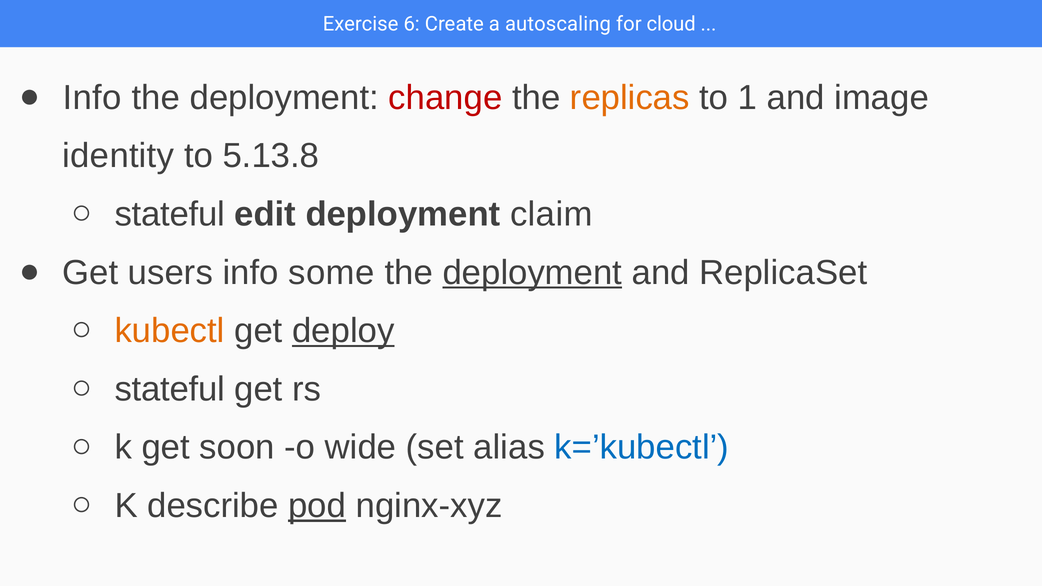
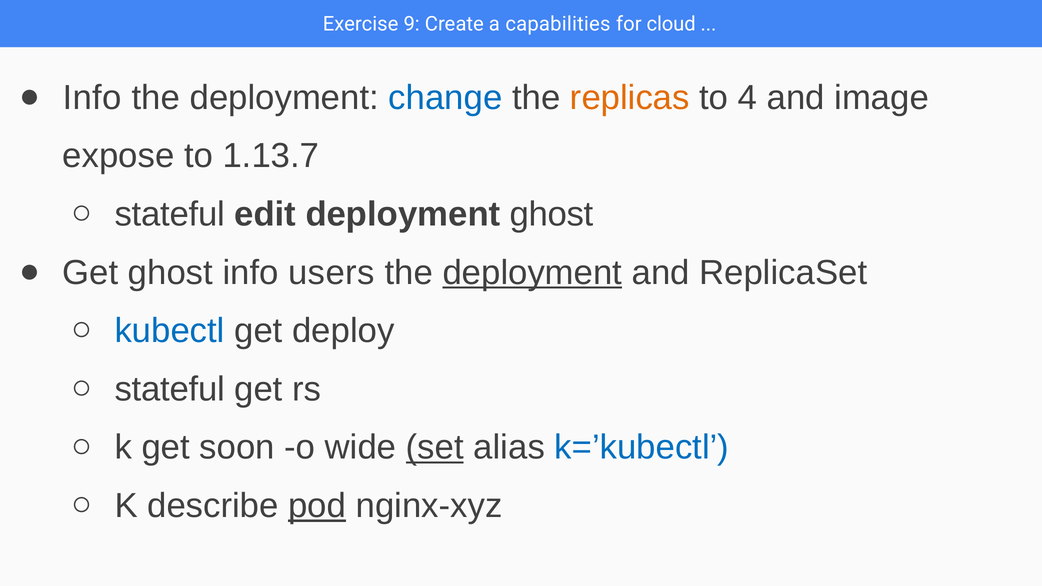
6: 6 -> 9
autoscaling: autoscaling -> capabilities
change colour: red -> blue
1: 1 -> 4
identity: identity -> expose
5.13.8: 5.13.8 -> 1.13.7
deployment claim: claim -> ghost
Get users: users -> ghost
some: some -> users
kubectl colour: orange -> blue
deploy underline: present -> none
set underline: none -> present
